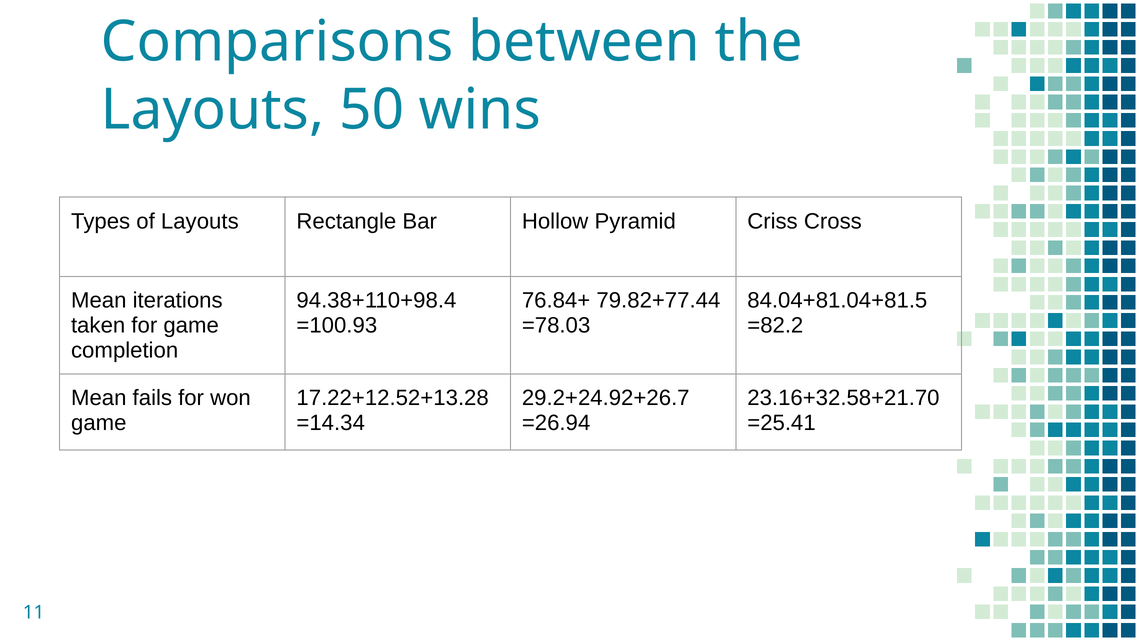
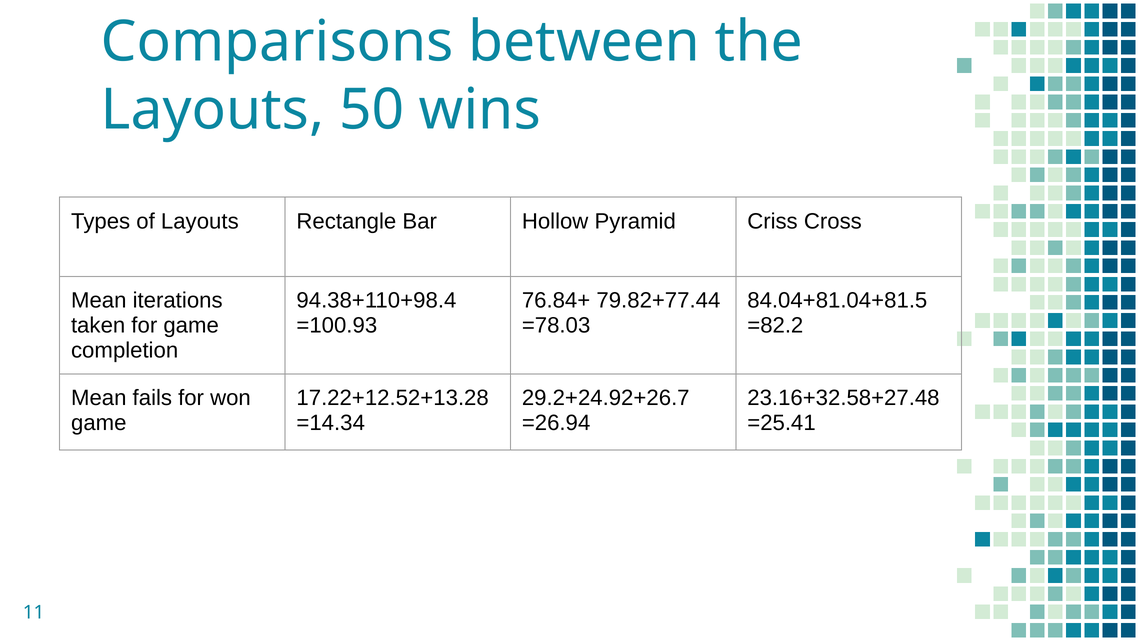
23.16+32.58+21.70: 23.16+32.58+21.70 -> 23.16+32.58+27.48
